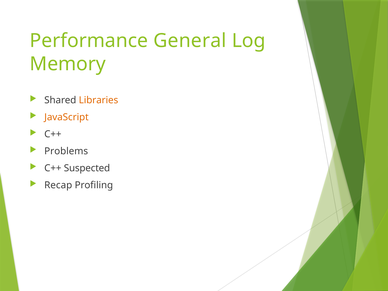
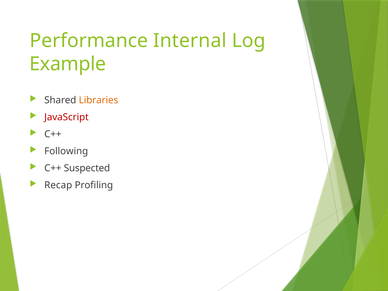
General: General -> Internal
Memory: Memory -> Example
JavaScript colour: orange -> red
Problems: Problems -> Following
